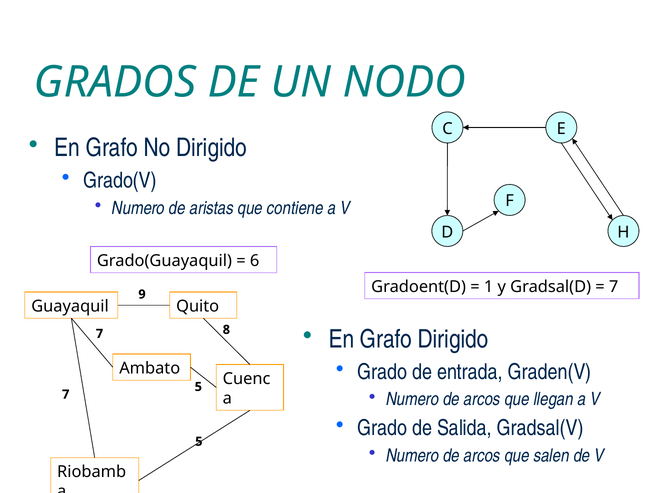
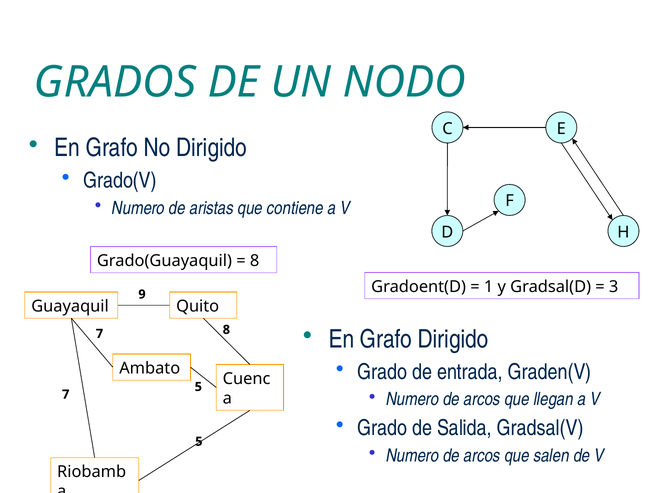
6 at (255, 261): 6 -> 8
7 at (614, 287): 7 -> 3
